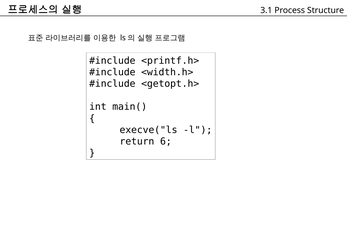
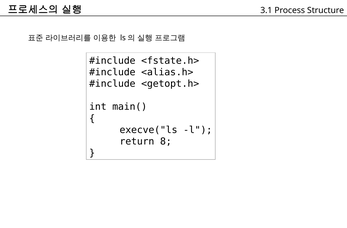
<printf.h>: <printf.h> -> <fstate.h>
<width.h>: <width.h> -> <alias.h>
6: 6 -> 8
